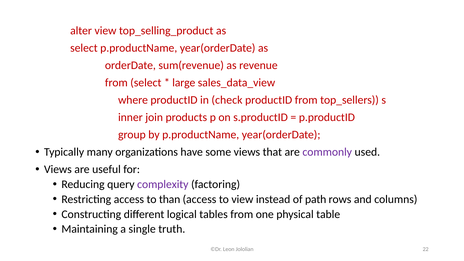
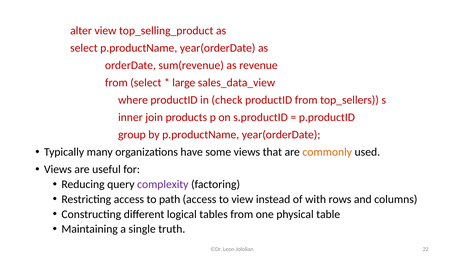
commonly colour: purple -> orange
than: than -> path
path: path -> with
